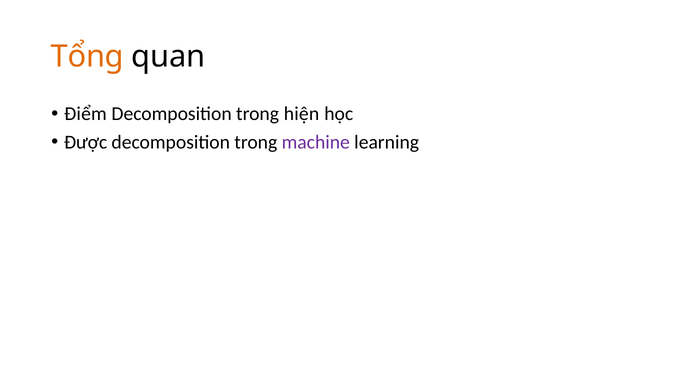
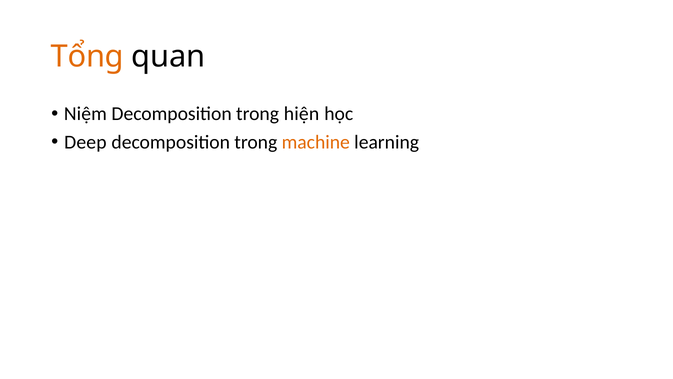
Điểm: Điểm -> Niệm
Được: Được -> Deep
machine colour: purple -> orange
